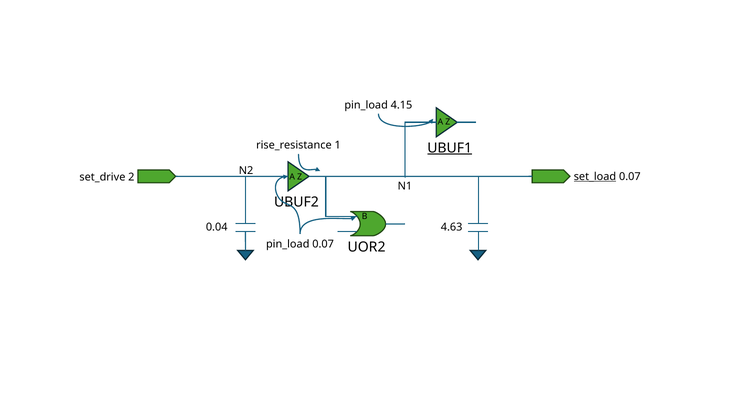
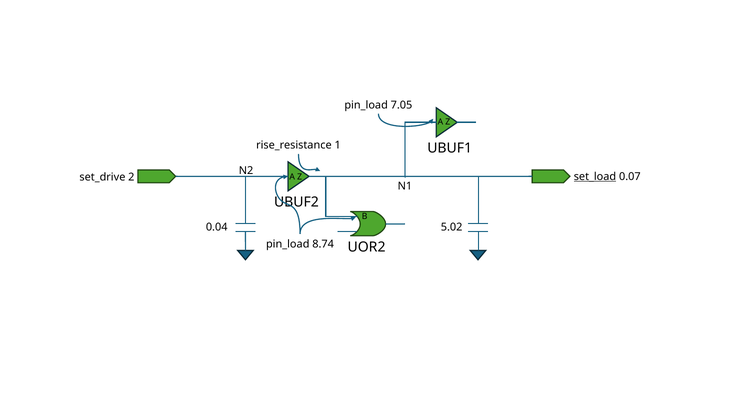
4.15: 4.15 -> 7.05
UBUF1 underline: present -> none
4.63: 4.63 -> 5.02
pin_load 0.07: 0.07 -> 8.74
